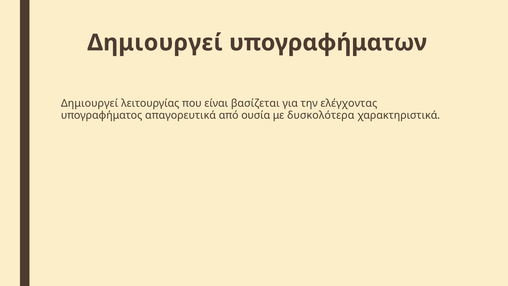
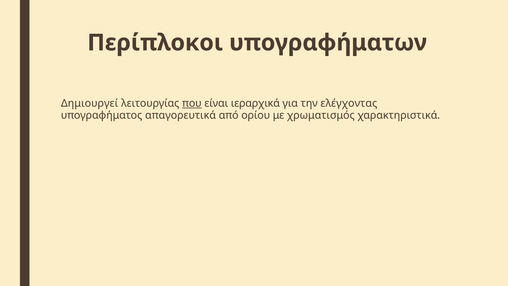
Δημιουργεί at (155, 43): Δημιουργεί -> Περίπλοκοι
που underline: none -> present
βασίζεται: βασίζεται -> ιεραρχικά
ουσία: ουσία -> ορίου
δυσκολότερα: δυσκολότερα -> χρωματισμός
